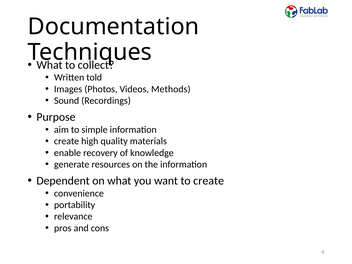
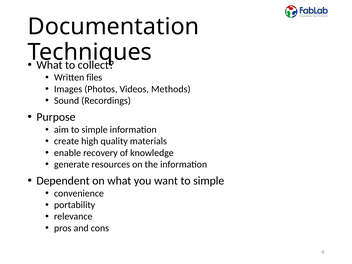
told: told -> files
want to create: create -> simple
